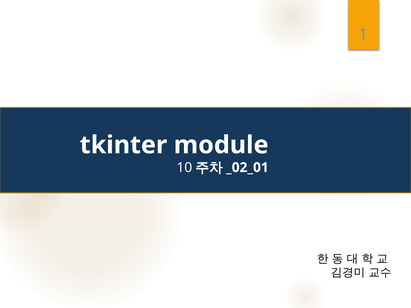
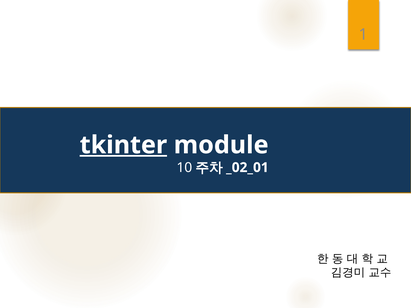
tkinter underline: none -> present
